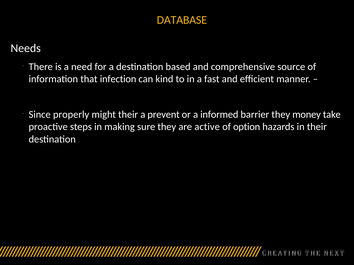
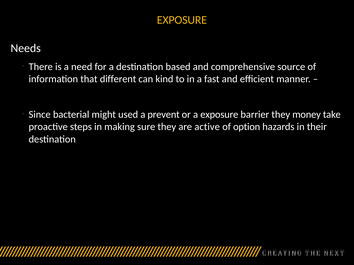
DATABASE at (182, 20): DATABASE -> EXPOSURE
infection: infection -> different
properly: properly -> bacterial
might their: their -> used
a informed: informed -> exposure
